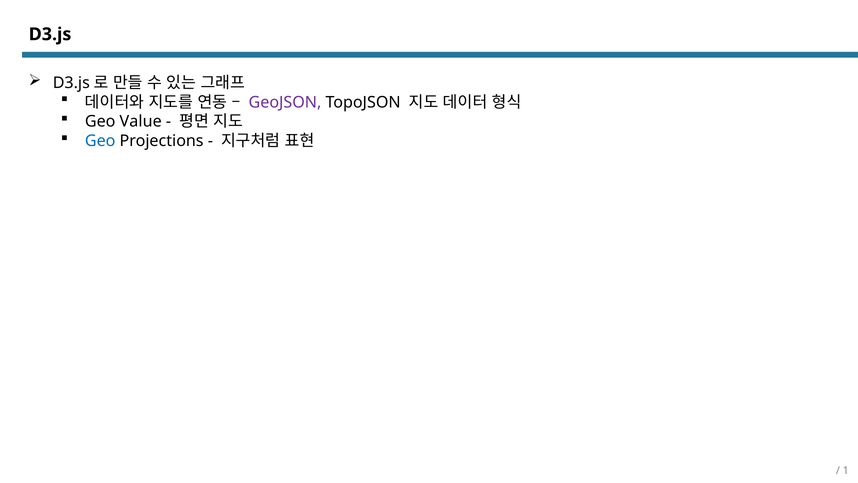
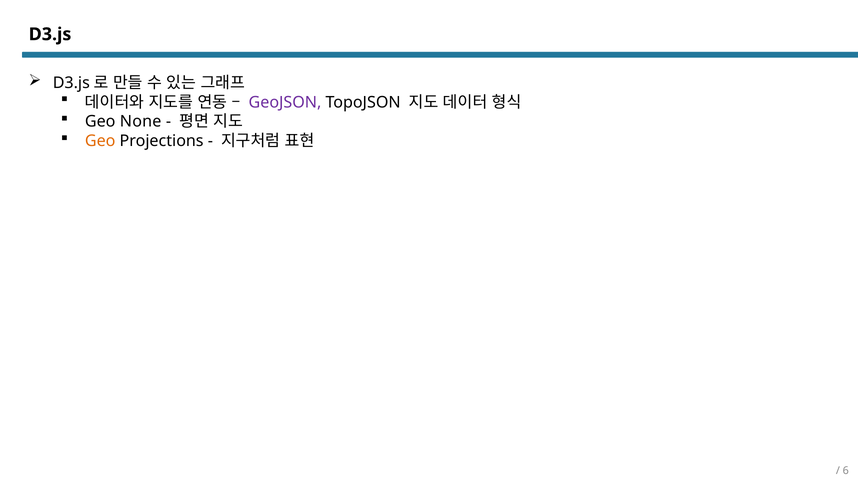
Value: Value -> None
Geo at (100, 141) colour: blue -> orange
1: 1 -> 6
